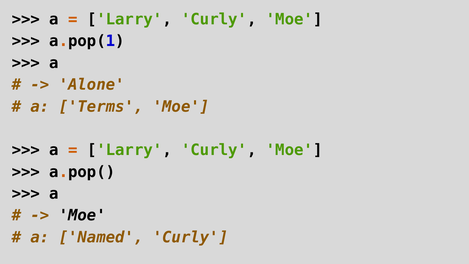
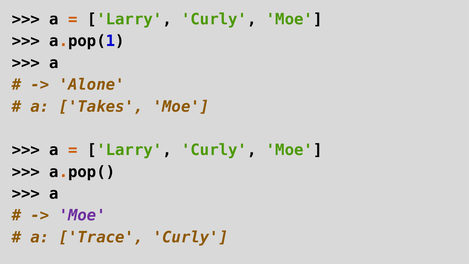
Terms: Terms -> Takes
Moe at (82, 215) colour: black -> purple
Named: Named -> Trace
